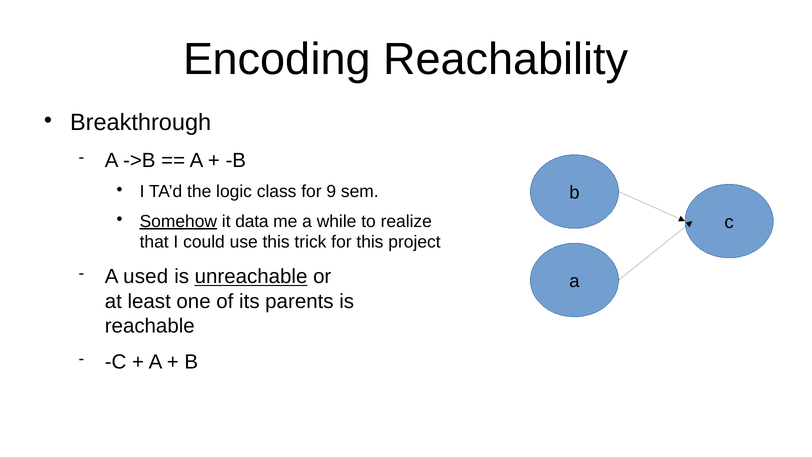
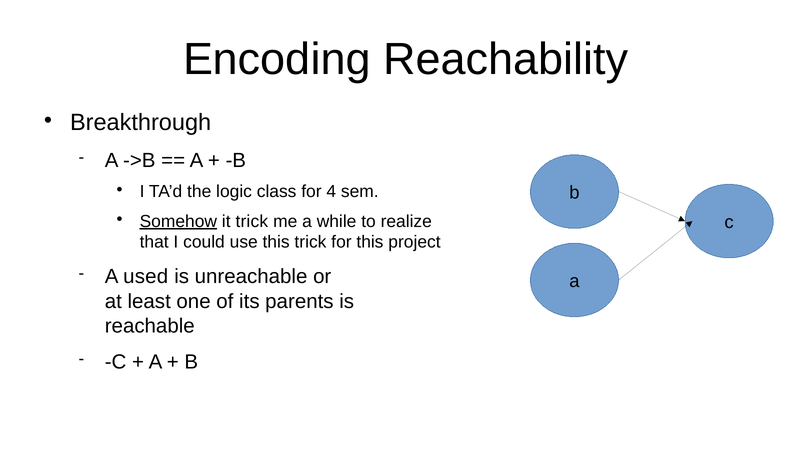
9: 9 -> 4
it data: data -> trick
unreachable underline: present -> none
